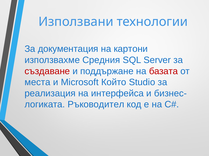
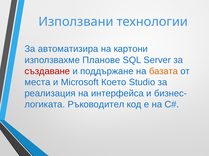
документация: документация -> автоматизира
Средния: Средния -> Планове
базата colour: red -> orange
Който: Който -> Което
